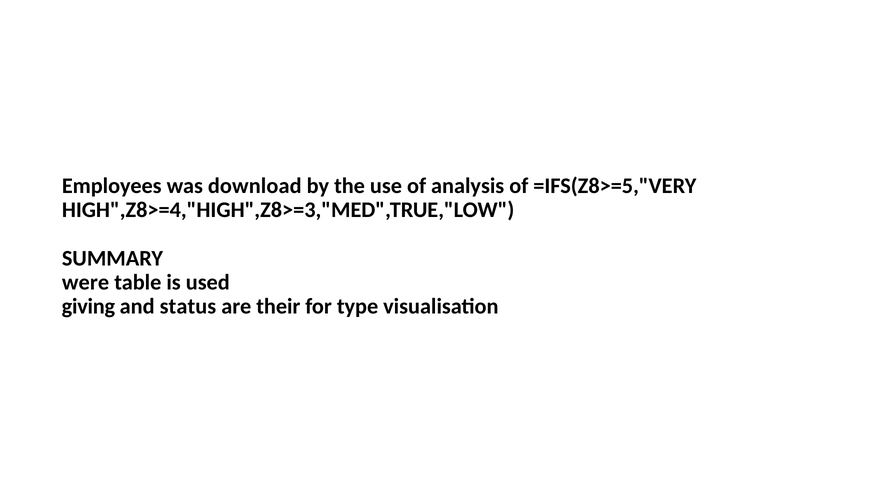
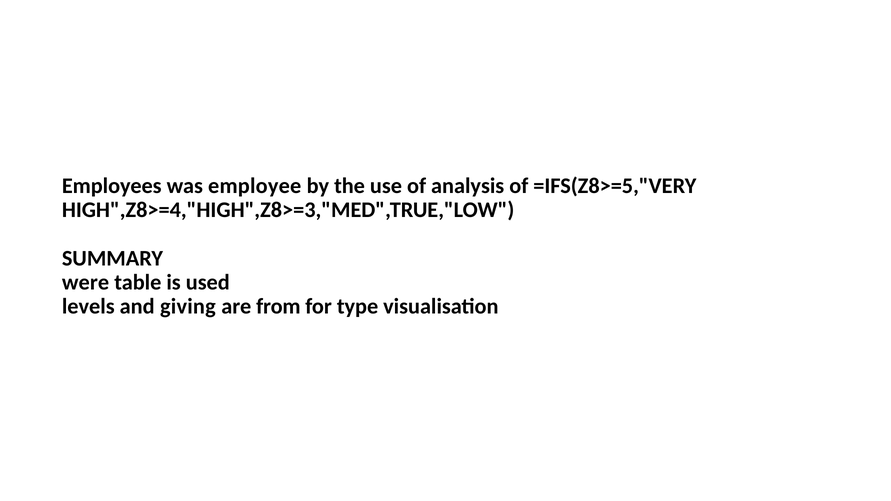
download: download -> employee
giving: giving -> levels
status: status -> giving
their: their -> from
